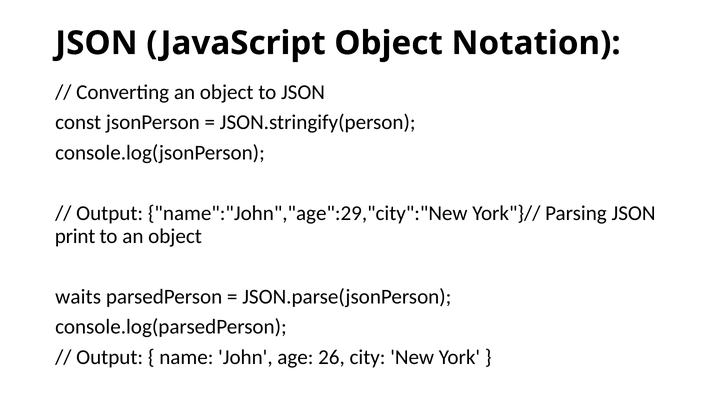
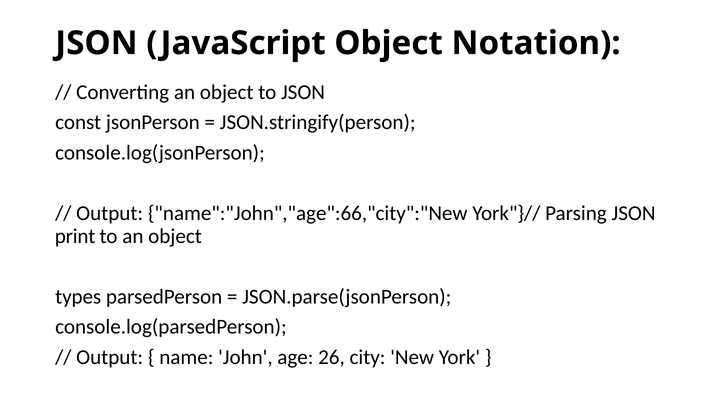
name":"John","age":29,"city":"New: name":"John","age":29,"city":"New -> name":"John","age":66,"city":"New
waits: waits -> types
